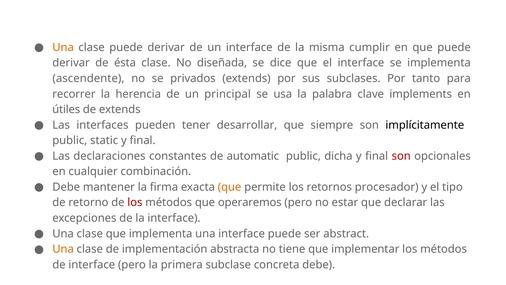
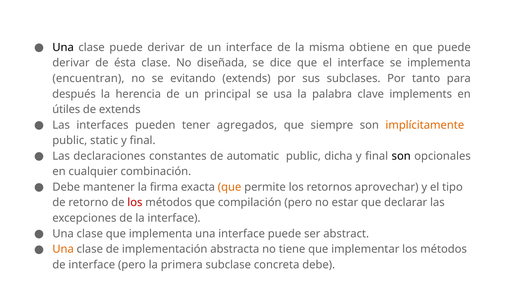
Una at (63, 47) colour: orange -> black
cumplir: cumplir -> obtiene
ascendente: ascendente -> encuentran
privados: privados -> evitando
recorrer: recorrer -> después
desarrollar: desarrollar -> agregados
implícitamente colour: black -> orange
son at (401, 156) colour: red -> black
procesador: procesador -> aprovechar
operaremos: operaremos -> compilación
